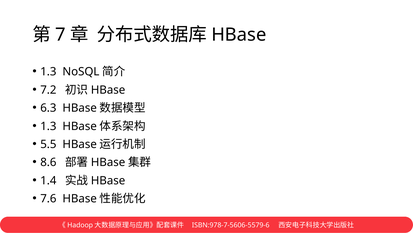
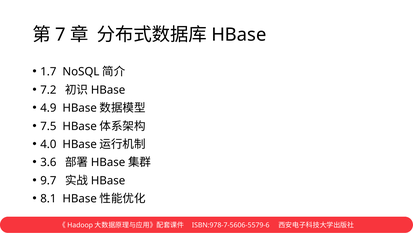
1.3 at (48, 72): 1.3 -> 1.7
6.3: 6.3 -> 4.9
1.3 at (48, 126): 1.3 -> 7.5
5.5: 5.5 -> 4.0
8.6: 8.6 -> 3.6
1.4: 1.4 -> 9.7
7.6: 7.6 -> 8.1
